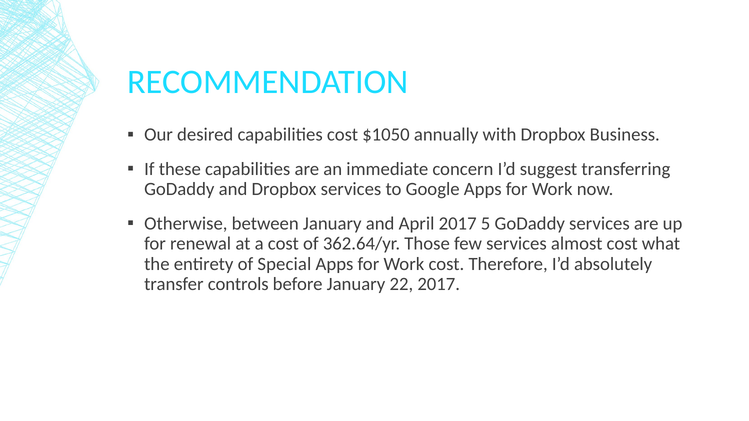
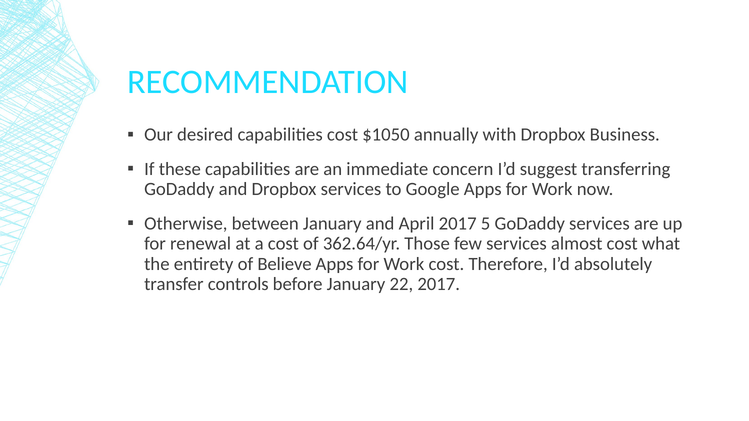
Special: Special -> Believe
